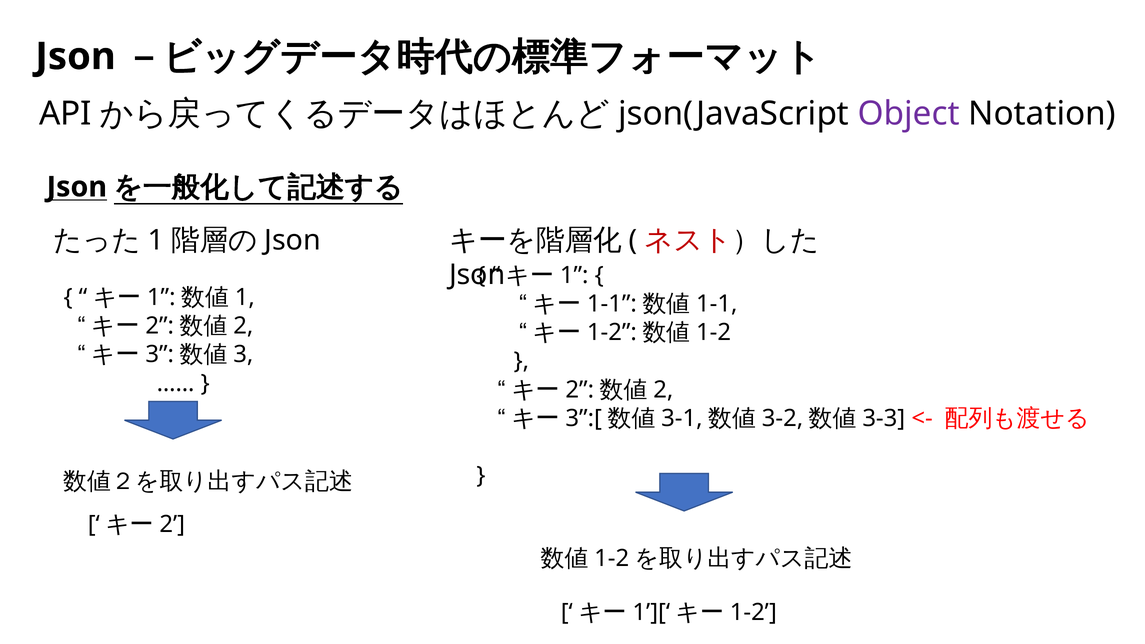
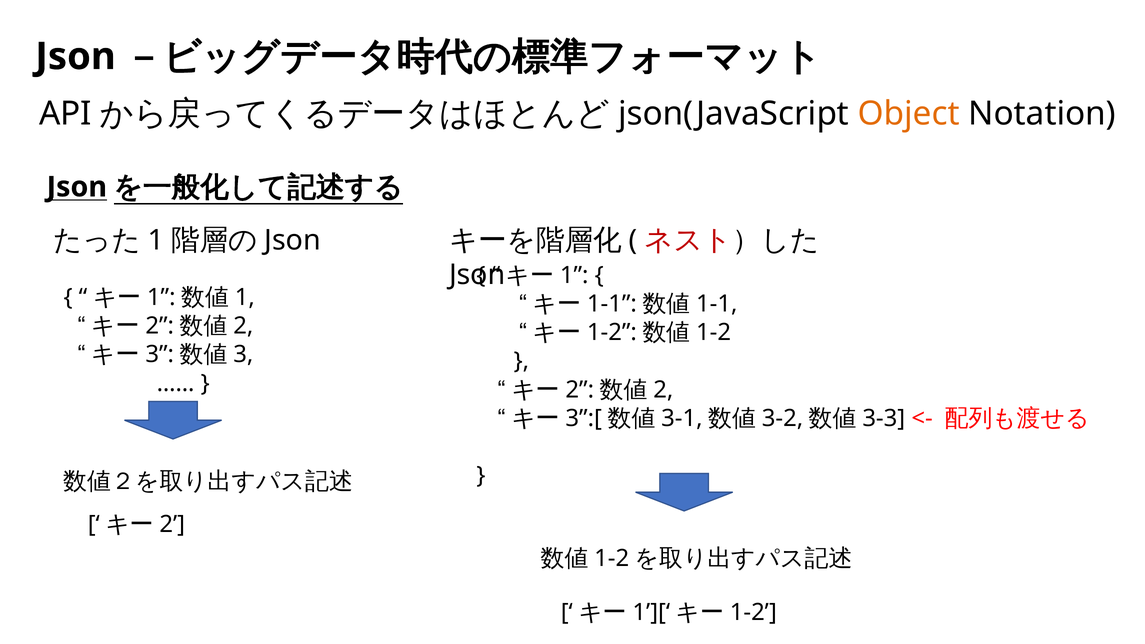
Object colour: purple -> orange
